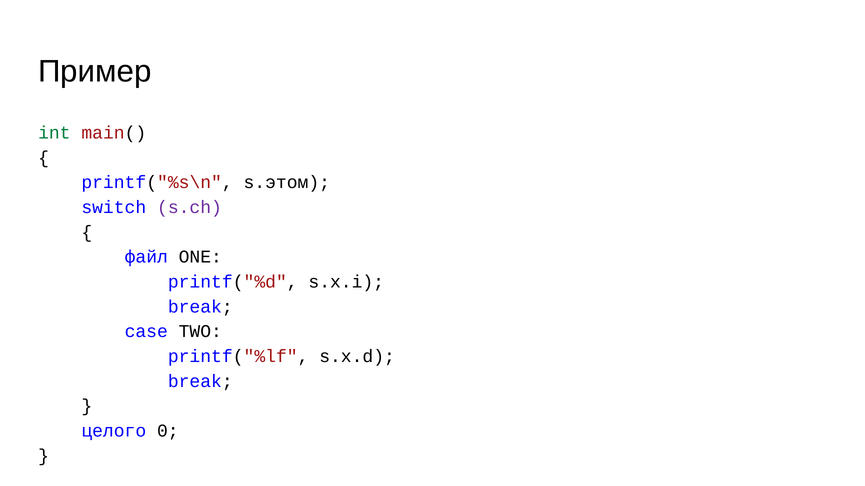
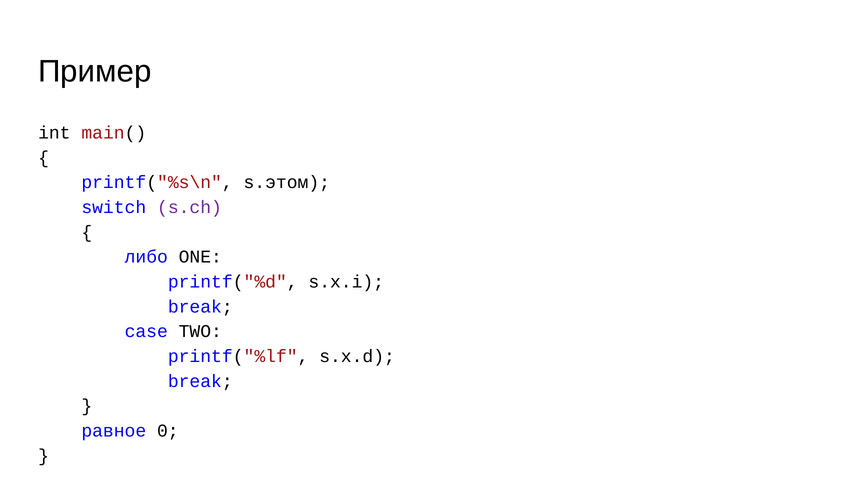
int colour: green -> black
файл: файл -> либо
целого: целого -> равное
